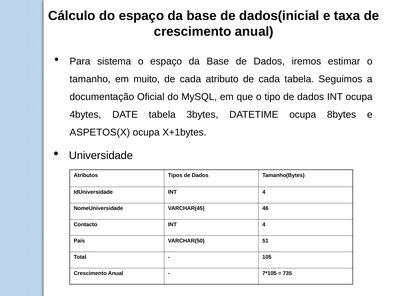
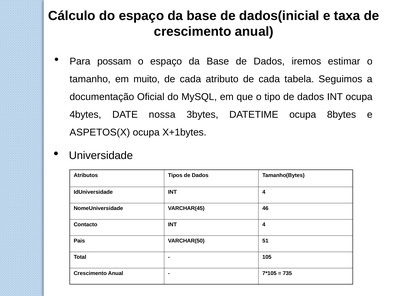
sistema: sistema -> possam
DATE tabela: tabela -> nossa
